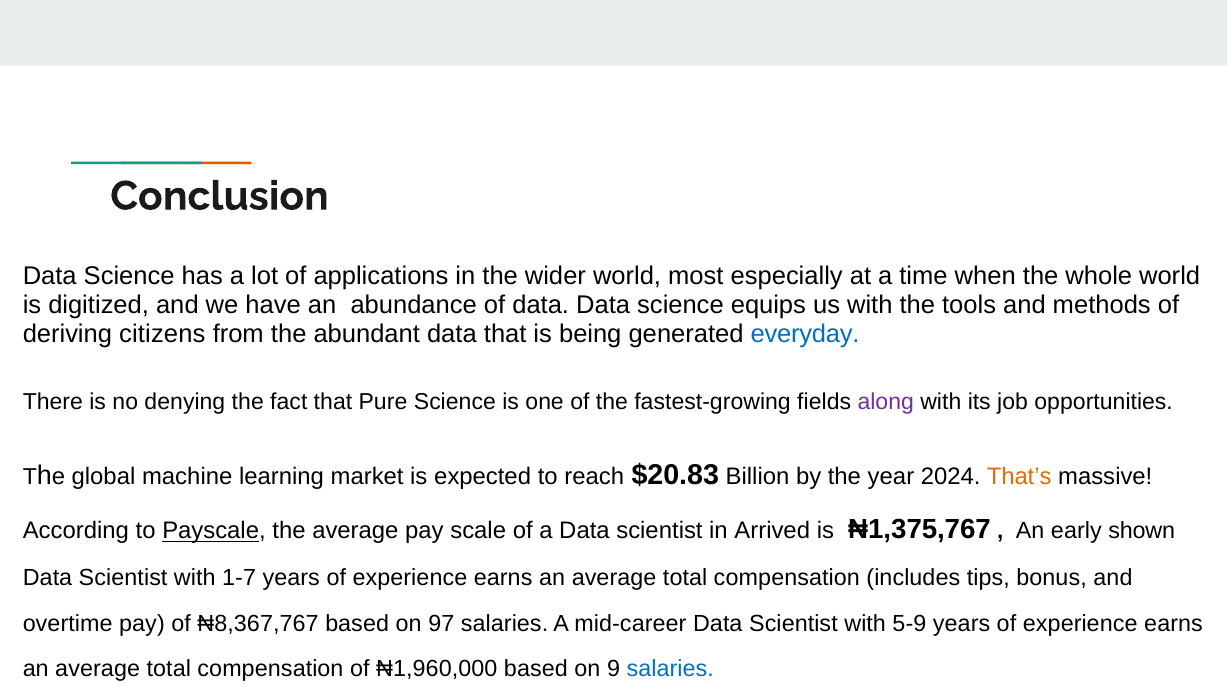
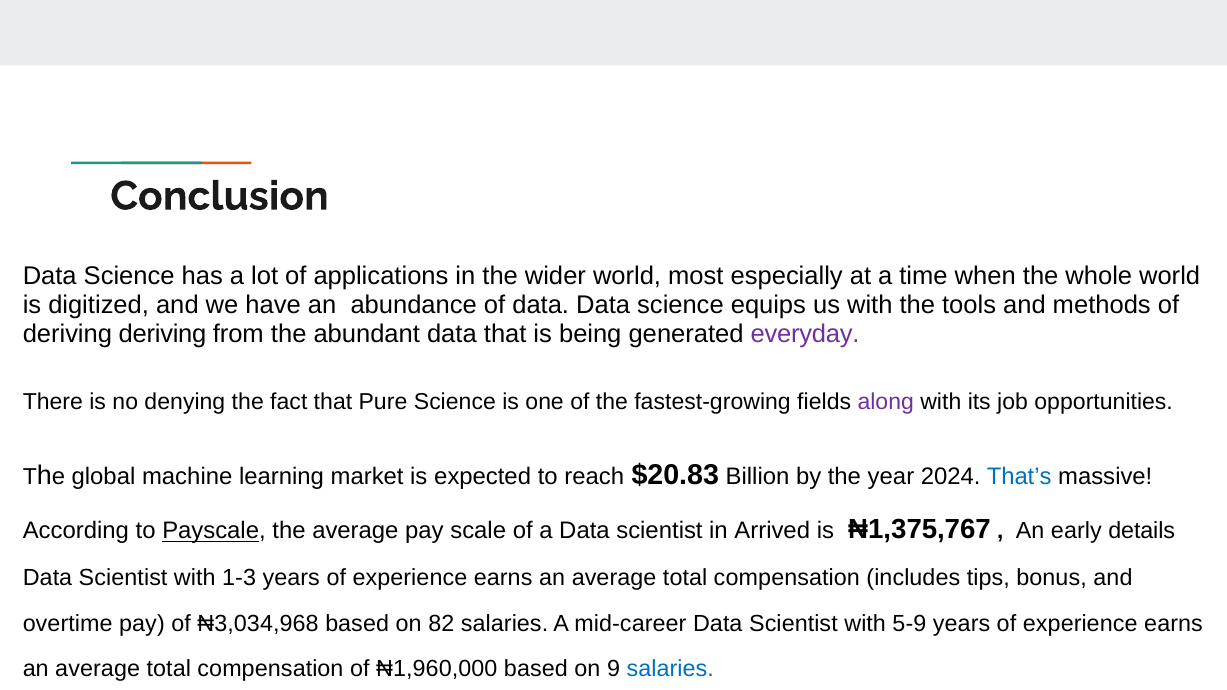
deriving citizens: citizens -> deriving
everyday colour: blue -> purple
That’s colour: orange -> blue
shown: shown -> details
1-7: 1-7 -> 1-3
₦8,367,767: ₦8,367,767 -> ₦3,034,968
97: 97 -> 82
